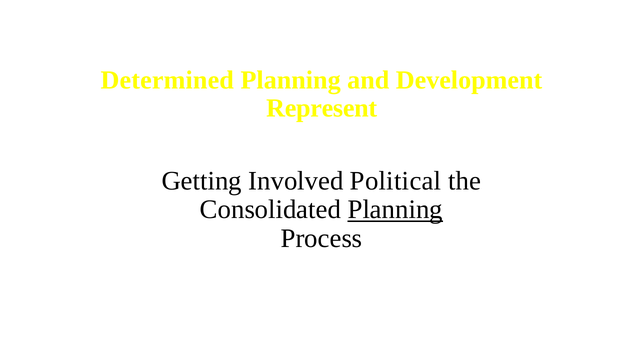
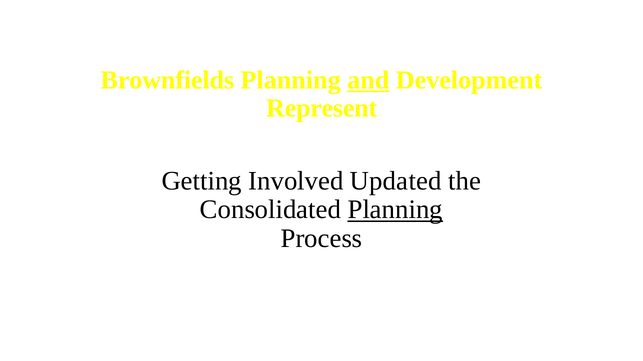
Determined: Determined -> Brownfields
and underline: none -> present
Political: Political -> Updated
